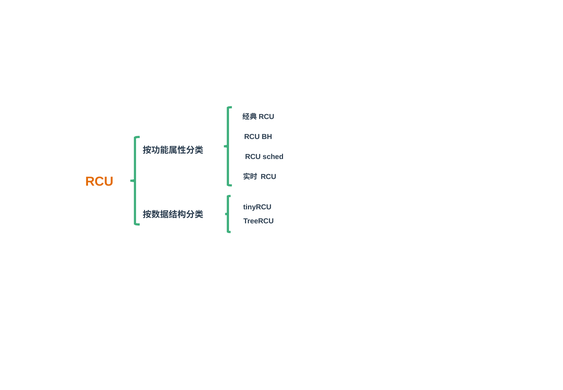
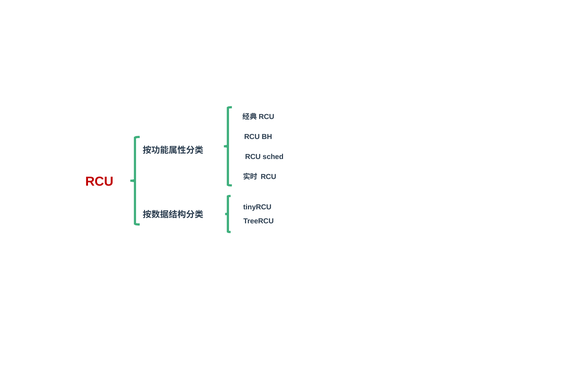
RCU at (99, 181) colour: orange -> red
